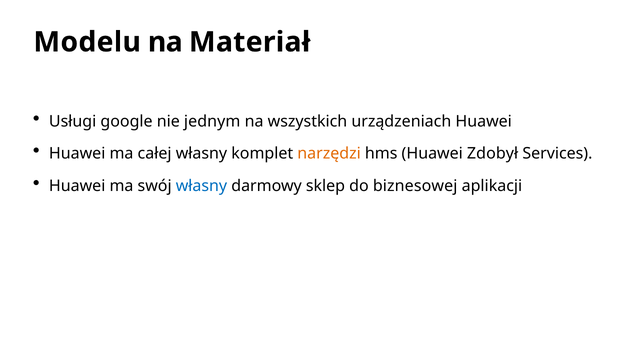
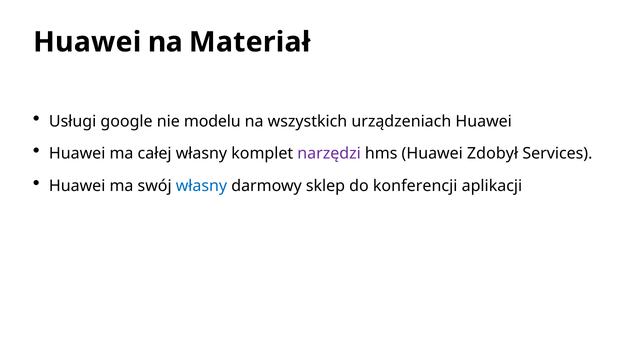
Modelu at (87, 42): Modelu -> Huawei
jednym: jednym -> modelu
narzędzi colour: orange -> purple
biznesowej: biznesowej -> konferencji
